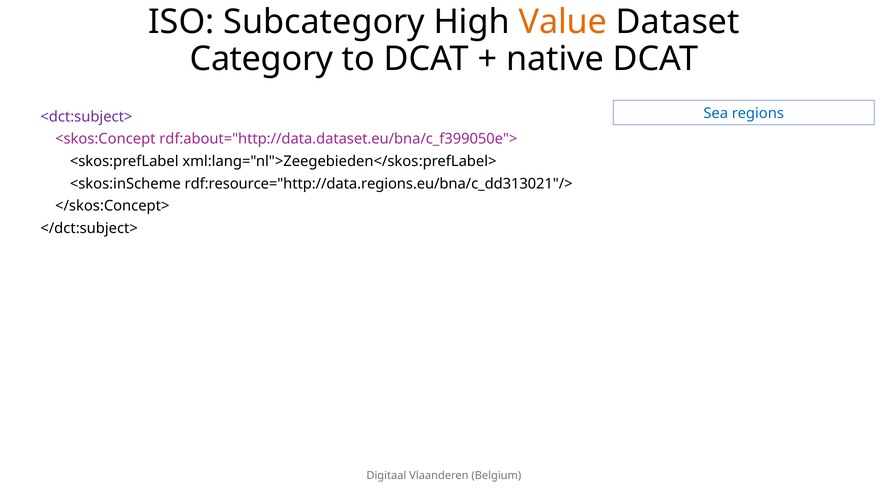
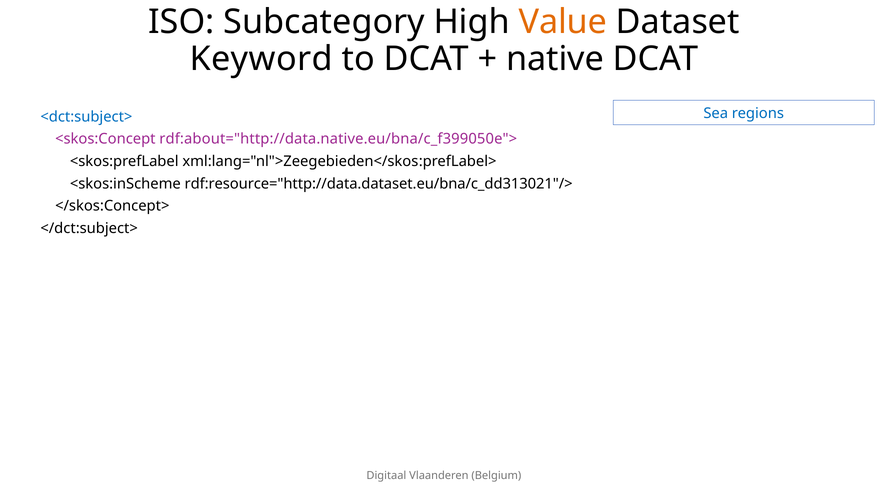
Category: Category -> Keyword
<dct:subject> colour: purple -> blue
rdf:about="http://data.dataset.eu/bna/c_f399050e">: rdf:about="http://data.dataset.eu/bna/c_f399050e"> -> rdf:about="http://data.native.eu/bna/c_f399050e">
rdf:resource="http://data.regions.eu/bna/c_dd313021"/>: rdf:resource="http://data.regions.eu/bna/c_dd313021"/> -> rdf:resource="http://data.dataset.eu/bna/c_dd313021"/>
